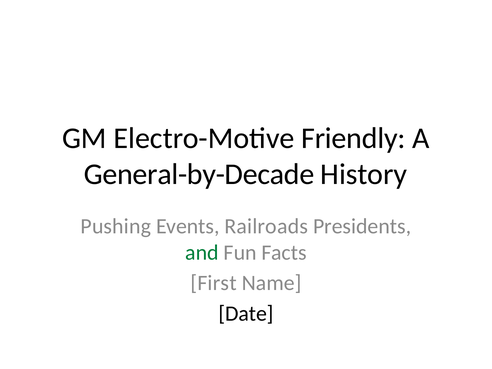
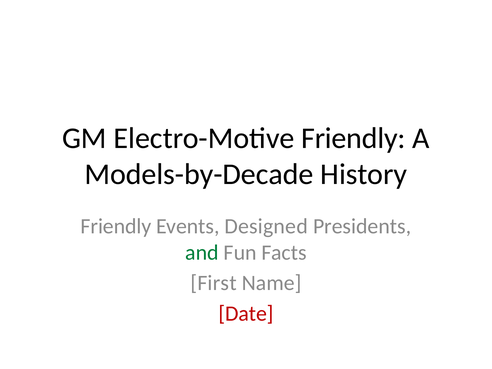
General-by-Decade: General-by-Decade -> Models-by-Decade
Pushing at (116, 226): Pushing -> Friendly
Railroads: Railroads -> Designed
Date colour: black -> red
